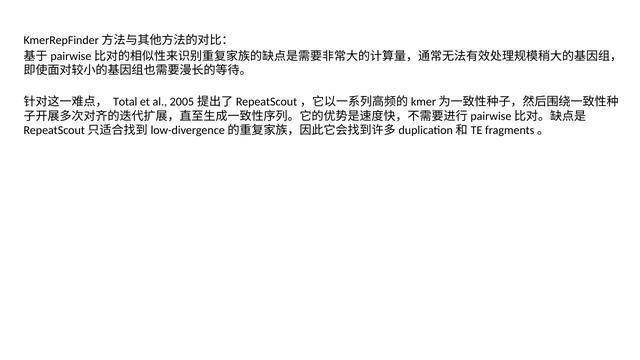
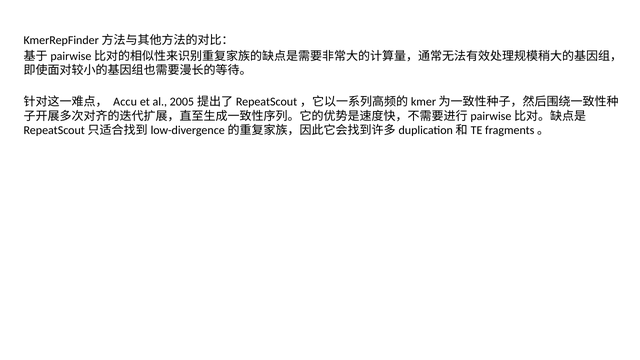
Total: Total -> Accu
